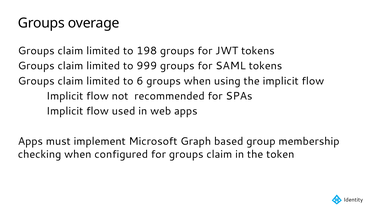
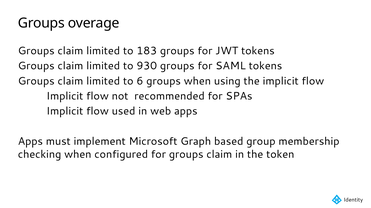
198: 198 -> 183
999: 999 -> 930
